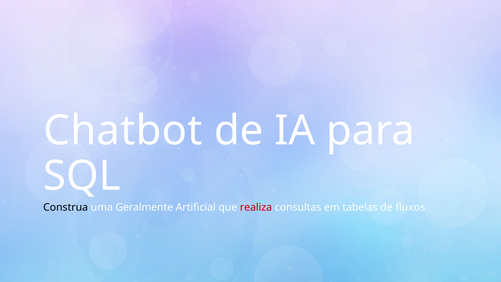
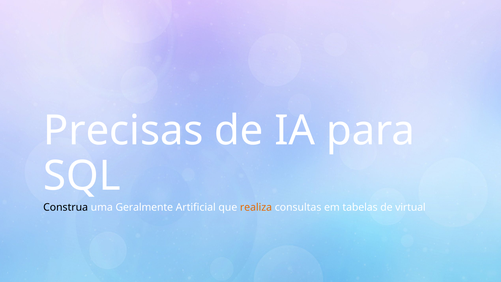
Chatbot: Chatbot -> Precisas
realiza colour: red -> orange
fluxos: fluxos -> virtual
